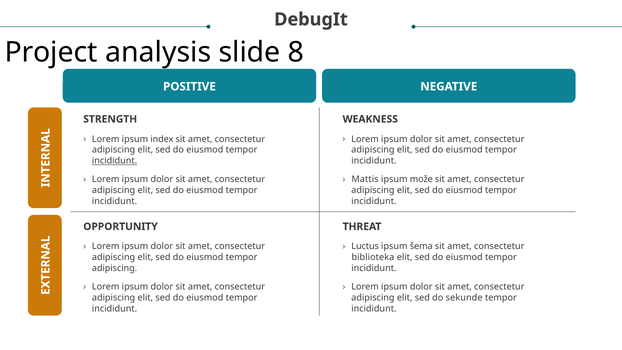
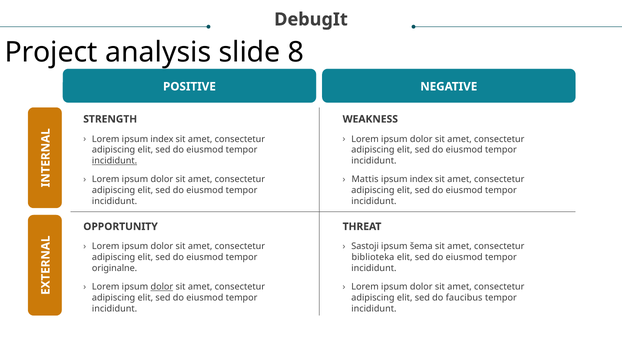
može at (421, 179): može -> index
Luctus: Luctus -> Sastoji
adipiscing at (115, 268): adipiscing -> originalne
dolor at (162, 287) underline: none -> present
sekunde: sekunde -> faucibus
